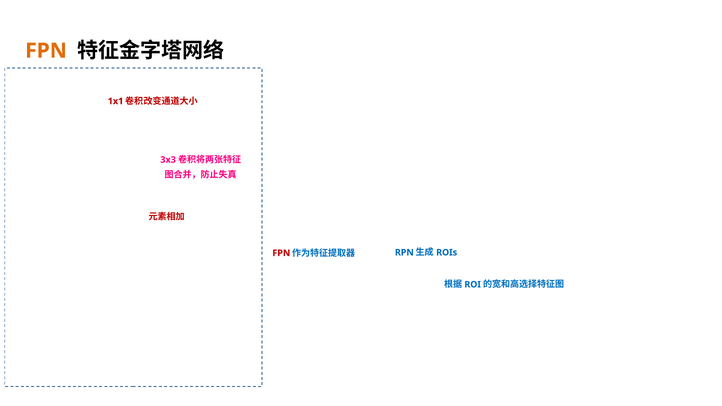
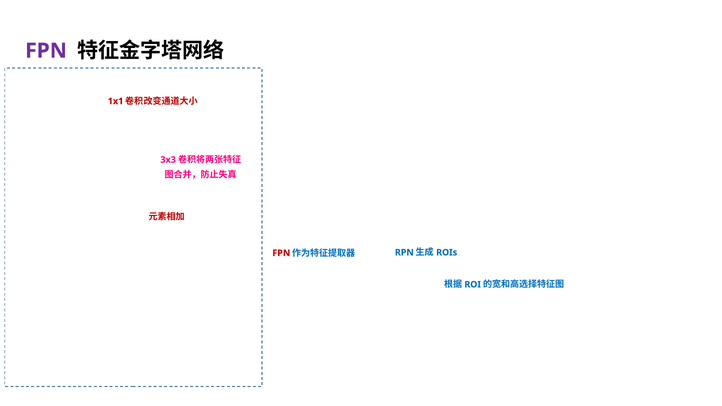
FPN at (46, 51) colour: orange -> purple
